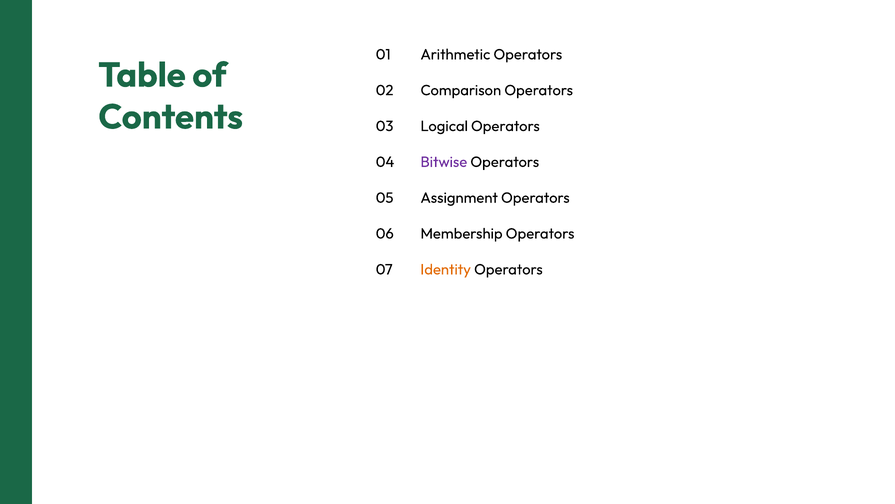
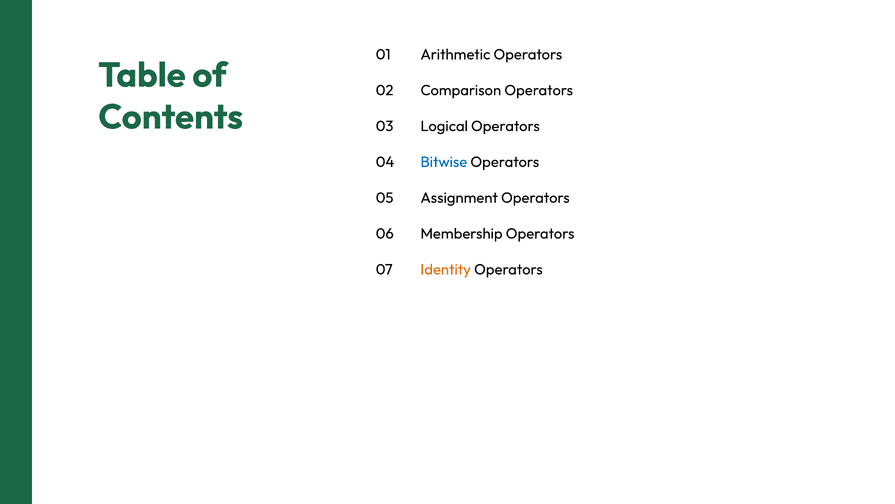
Bitwise colour: purple -> blue
